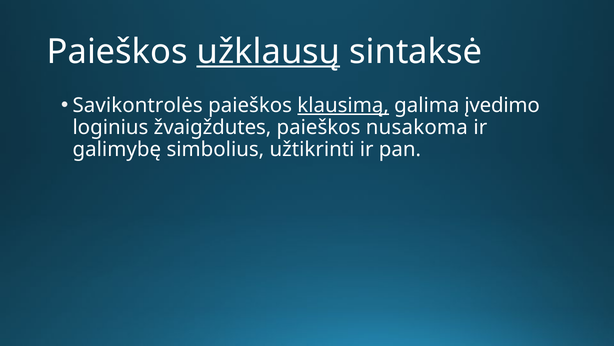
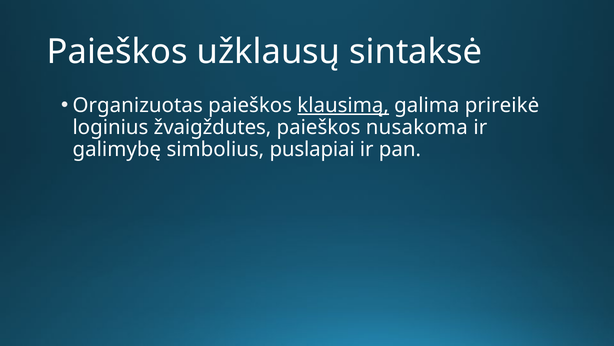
užklausų underline: present -> none
Savikontrolės: Savikontrolės -> Organizuotas
įvedimo: įvedimo -> prireikė
užtikrinti: užtikrinti -> puslapiai
